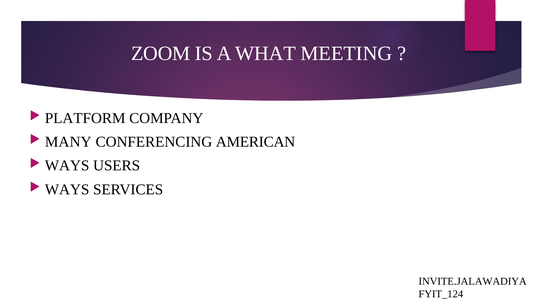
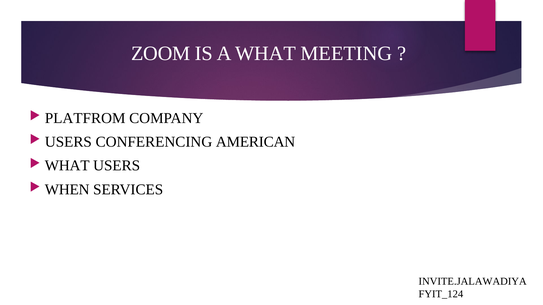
PLATFORM: PLATFORM -> PLATFROM
MANY at (68, 142): MANY -> USERS
WAYS at (67, 166): WAYS -> WHAT
WAYS at (67, 190): WAYS -> WHEN
